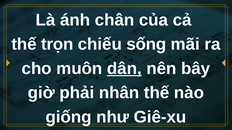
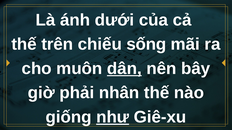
chân: chân -> dưới
trọn: trọn -> trên
như underline: none -> present
